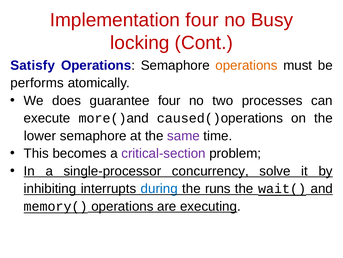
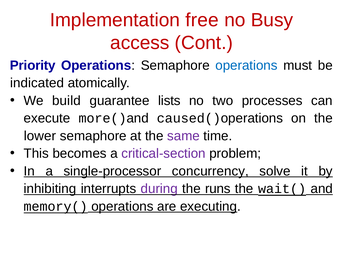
Implementation four: four -> free
locking: locking -> access
Satisfy: Satisfy -> Priority
operations at (246, 65) colour: orange -> blue
performs: performs -> indicated
does: does -> build
guarantee four: four -> lists
during colour: blue -> purple
